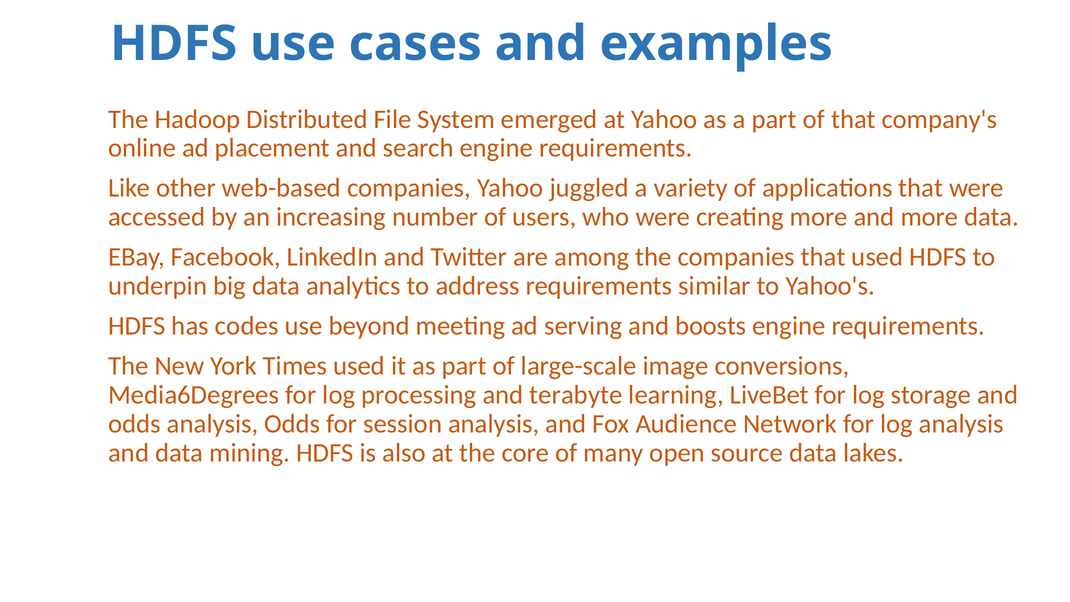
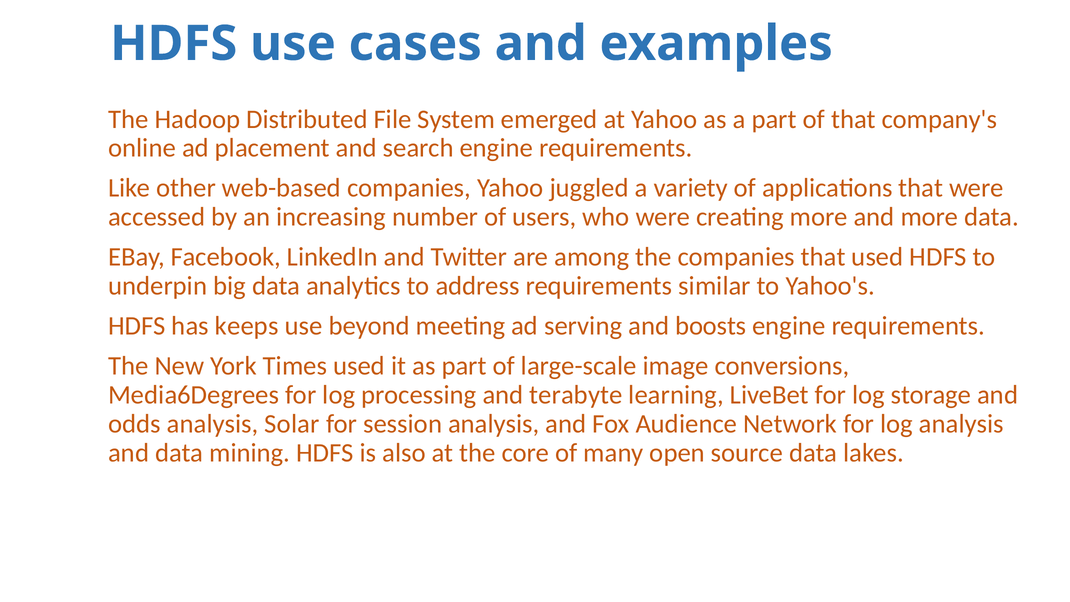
codes: codes -> keeps
analysis Odds: Odds -> Solar
